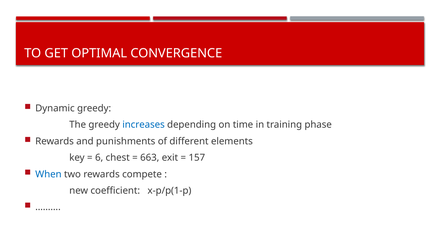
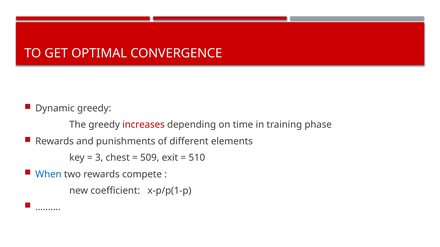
increases colour: blue -> red
6: 6 -> 3
663: 663 -> 509
157: 157 -> 510
